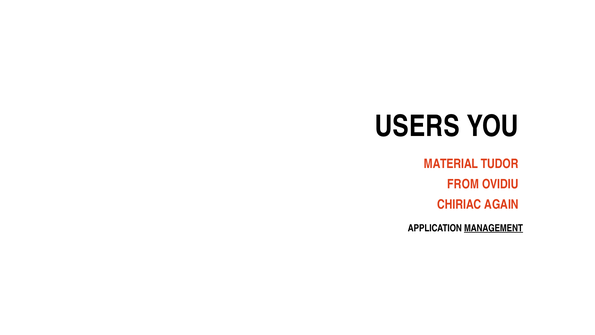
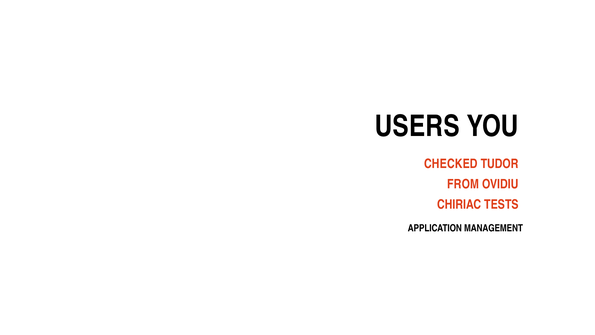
MATERIAL: MATERIAL -> CHECKED
AGAIN: AGAIN -> TESTS
MANAGEMENT underline: present -> none
